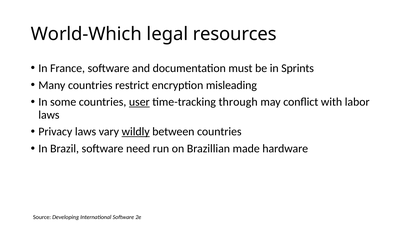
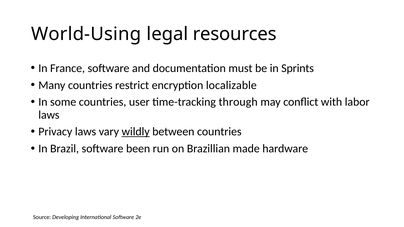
World-Which: World-Which -> World-Using
misleading: misleading -> localizable
user underline: present -> none
need: need -> been
